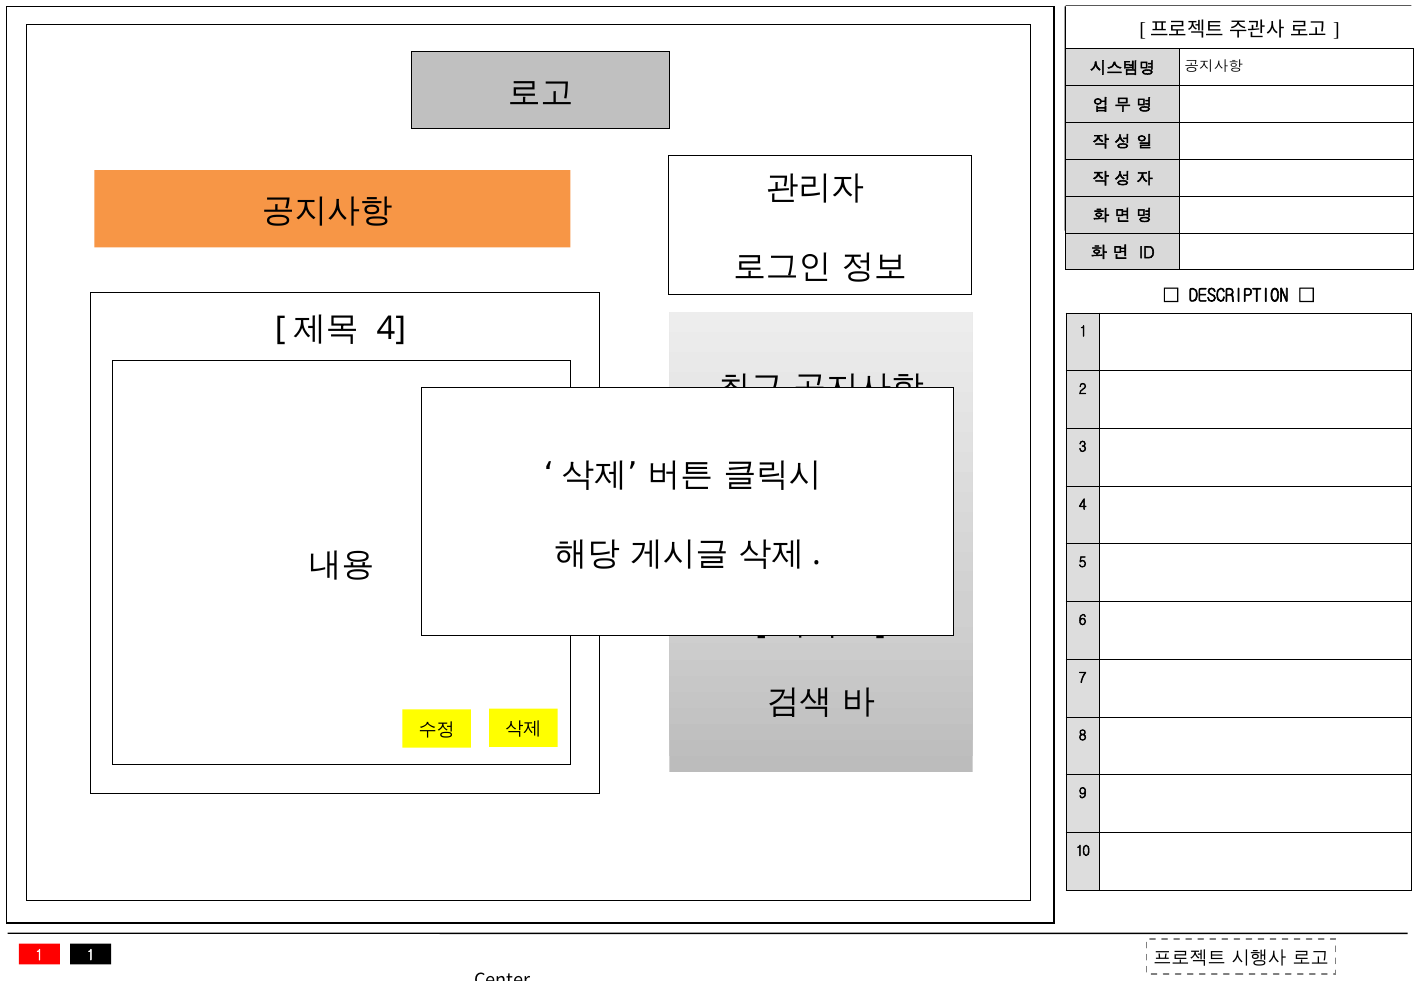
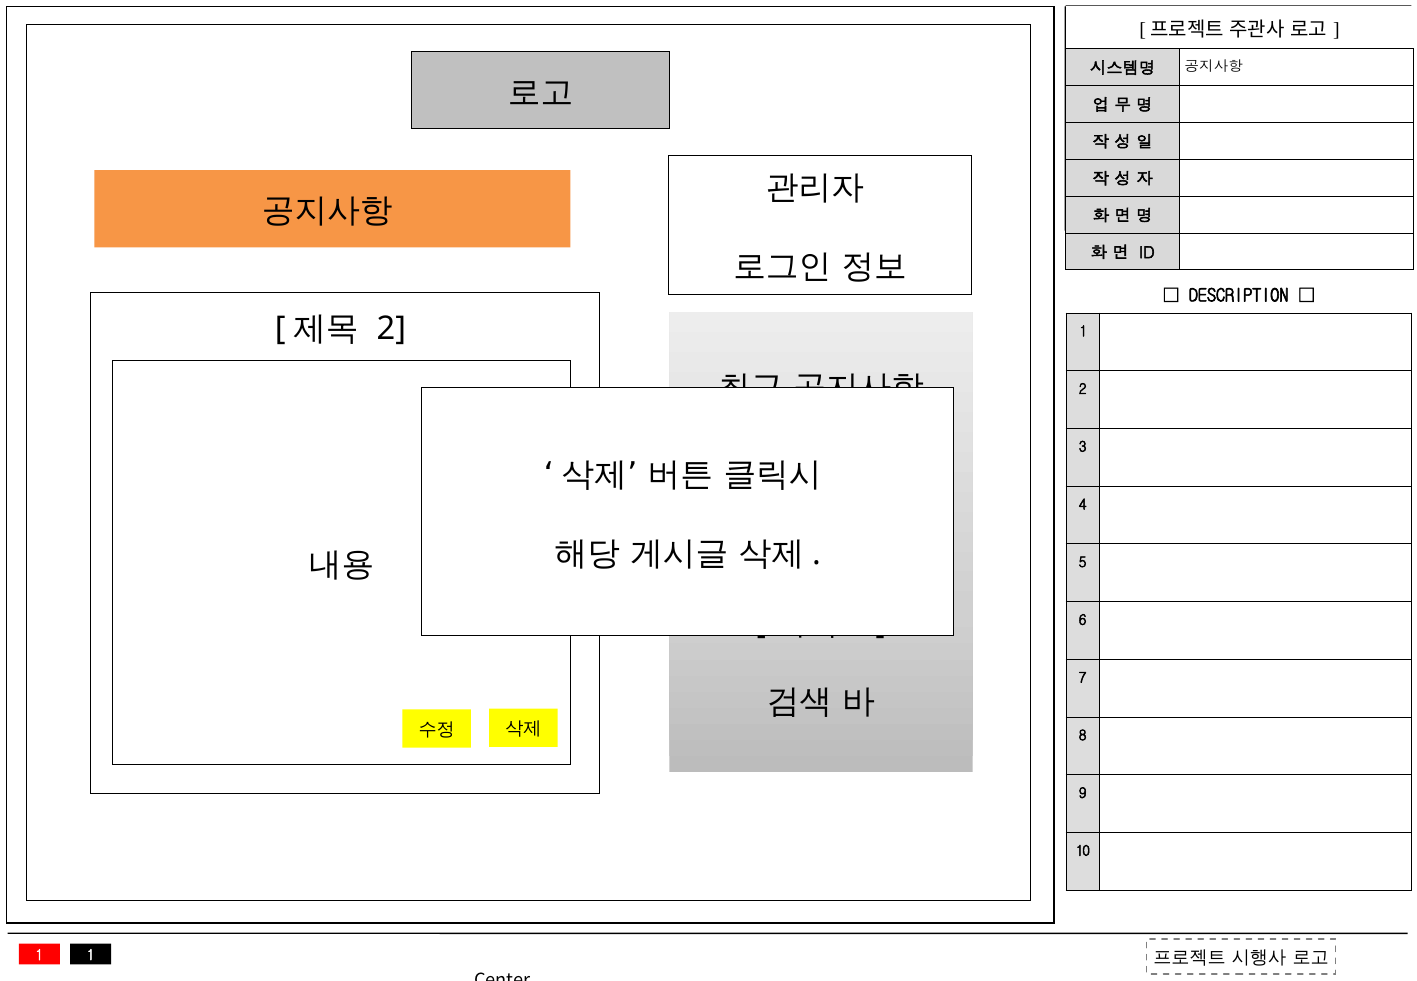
4 at (391, 329): 4 -> 2
